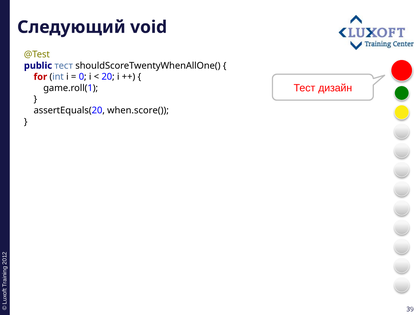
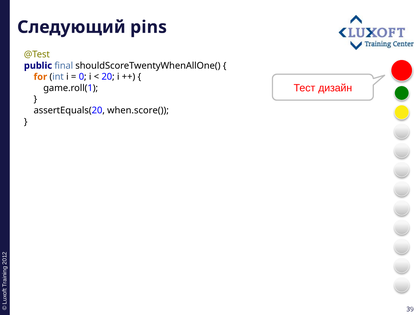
void: void -> pins
public тест: тест -> final
for colour: red -> orange
